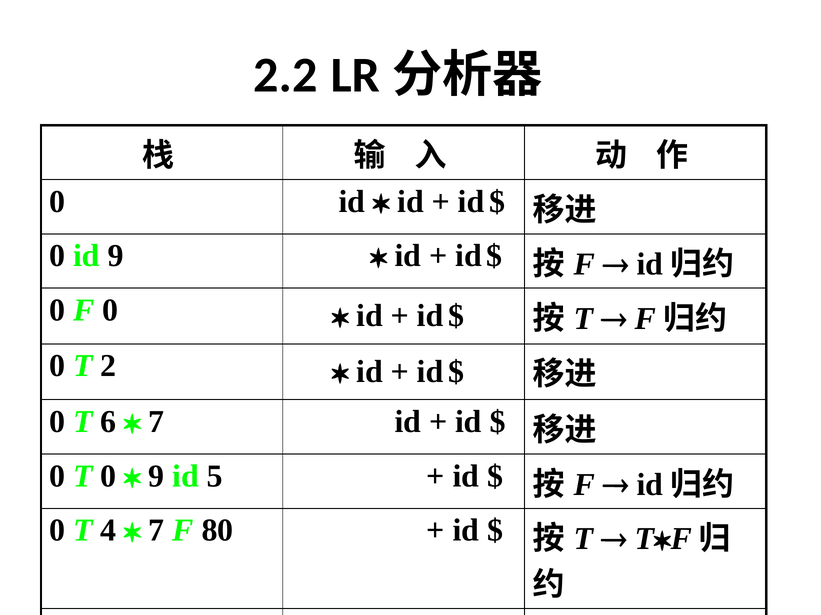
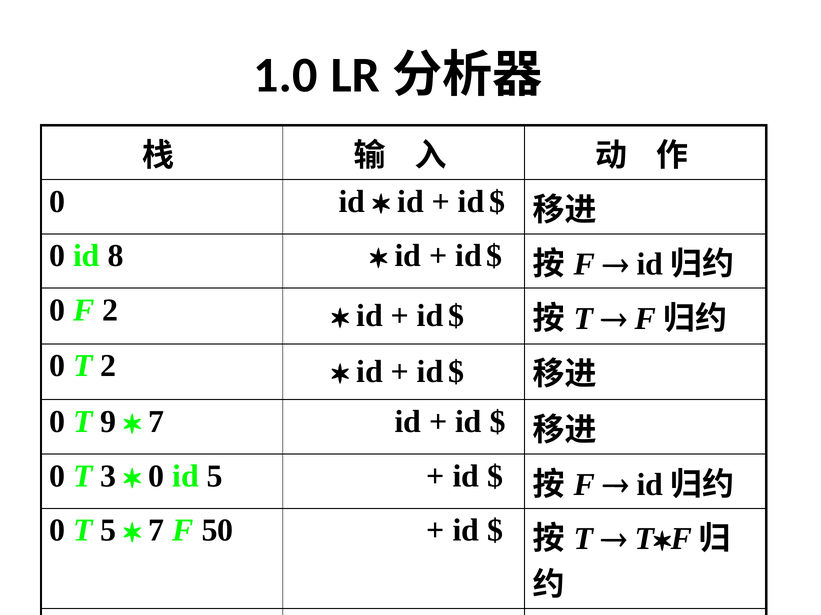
2.2: 2.2 -> 1.0
id 9: 9 -> 8
F 0: 0 -> 2
6: 6 -> 9
T 0: 0 -> 3
9 at (156, 477): 9 -> 0
T 4: 4 -> 5
80: 80 -> 50
